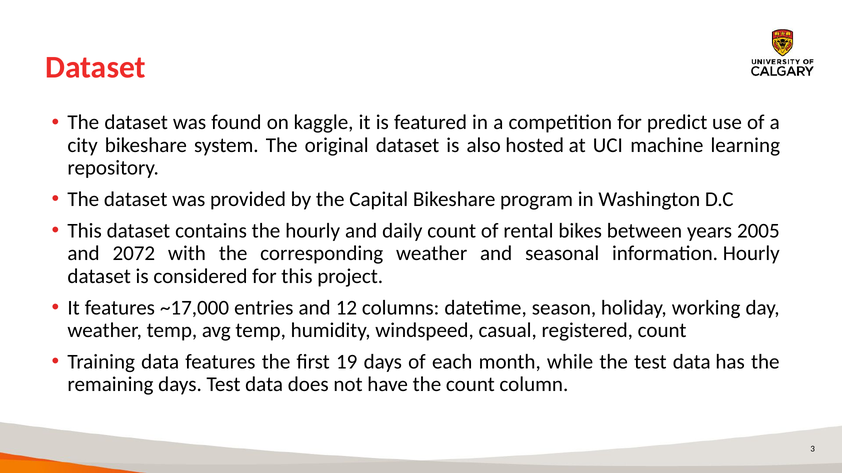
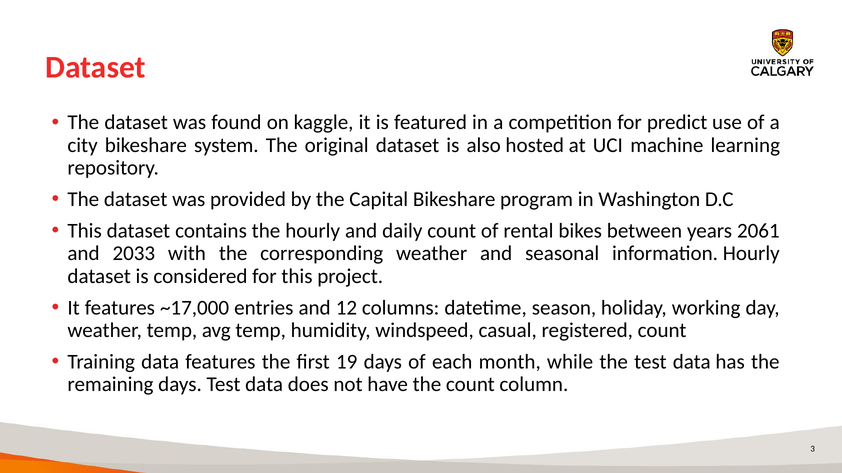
2005: 2005 -> 2061
2072: 2072 -> 2033
